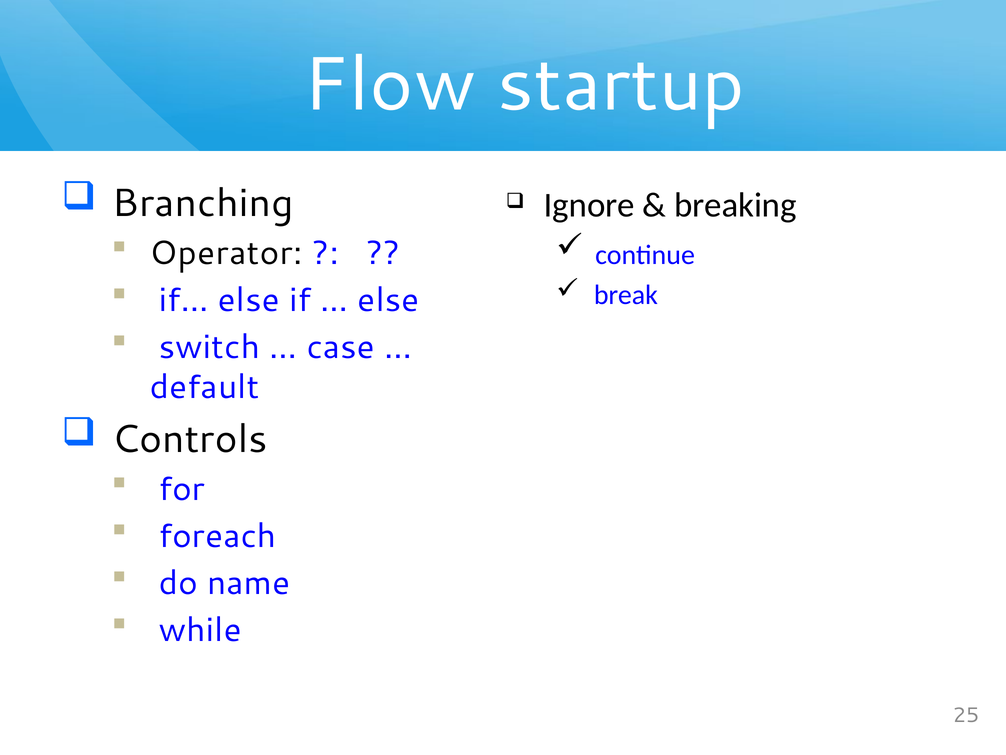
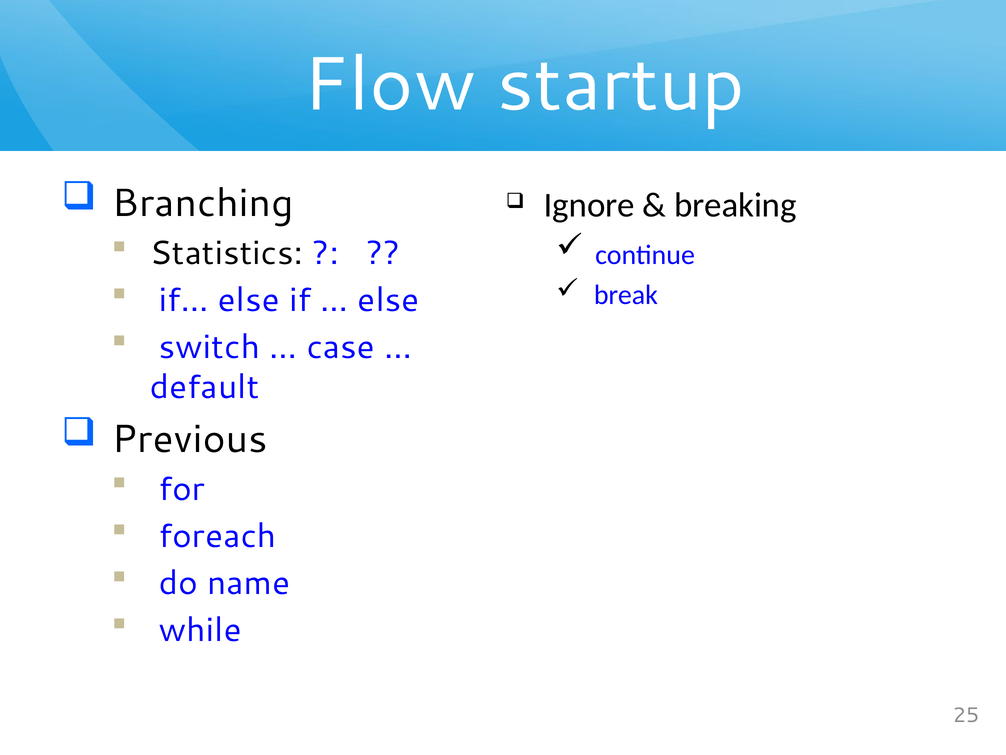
Operator: Operator -> Statistics
Controls: Controls -> Previous
